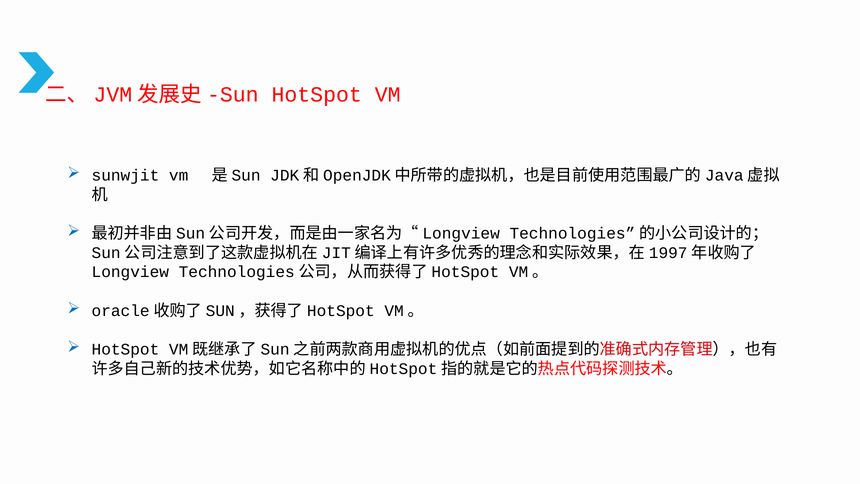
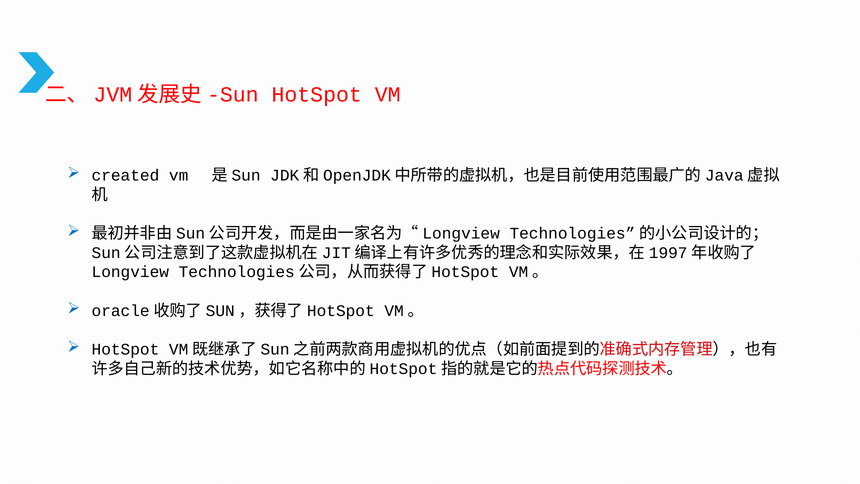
sunwjit: sunwjit -> created
